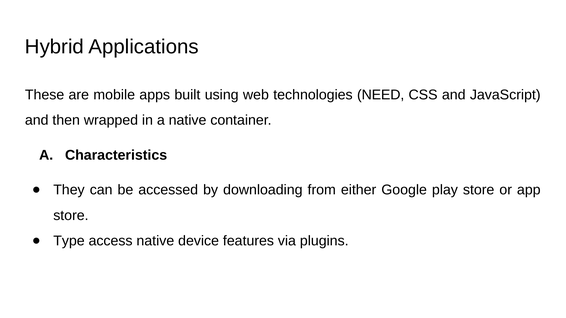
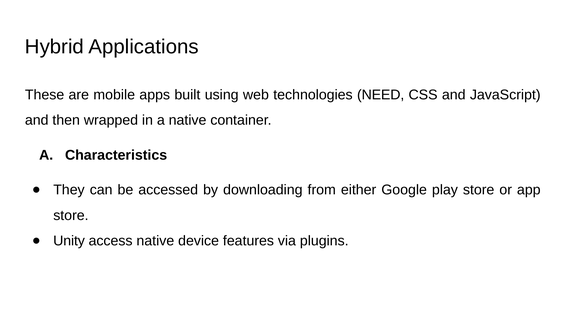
Type: Type -> Unity
